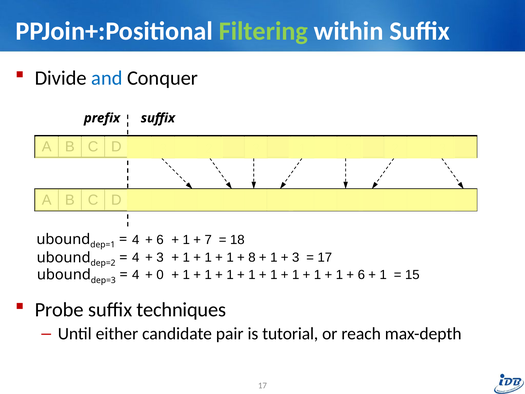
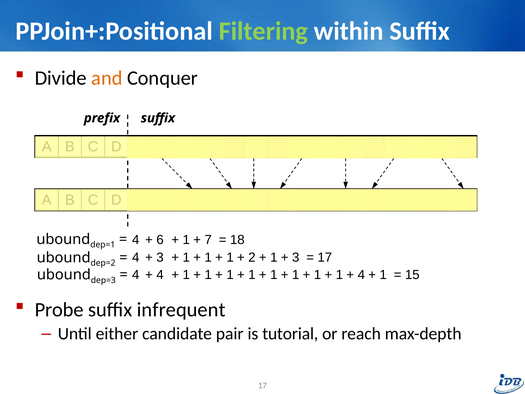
and colour: blue -> orange
8 at (252, 257): 8 -> 2
0 at (160, 275): 0 -> 4
6 at (361, 275): 6 -> 4
techniques: techniques -> infrequent
